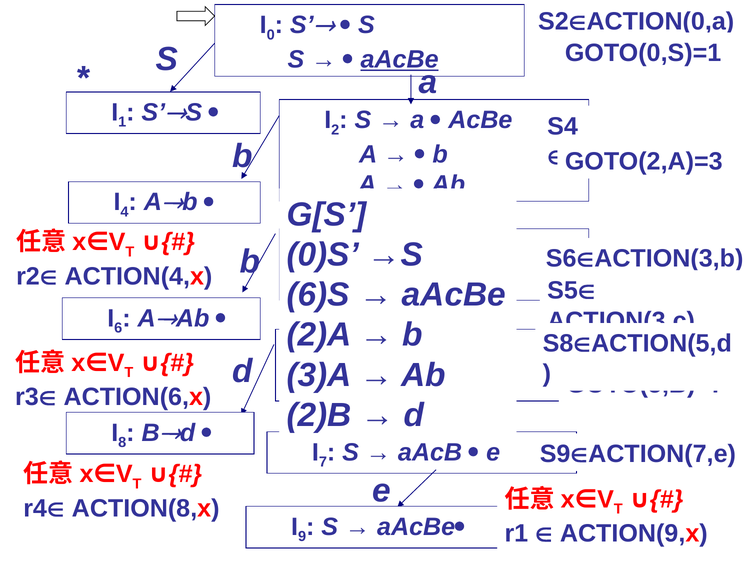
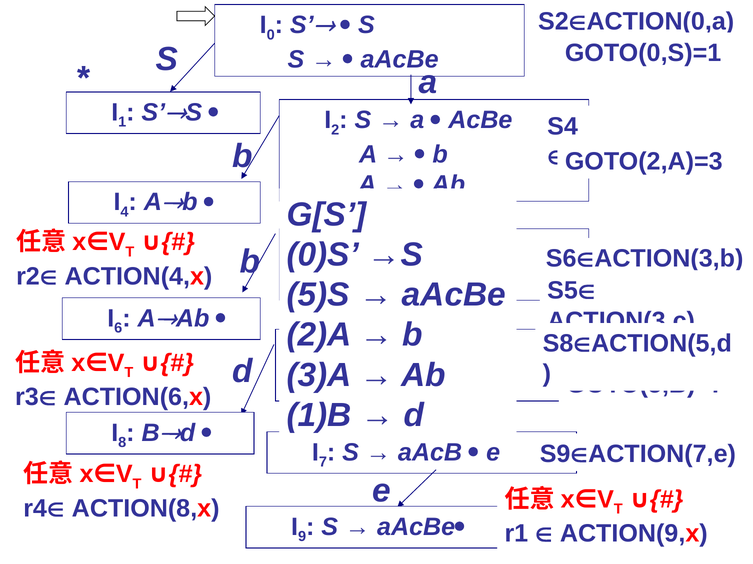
aAcBe at (400, 59) underline: present -> none
6)S: 6)S -> 5)S
2)B: 2)B -> 1)B
